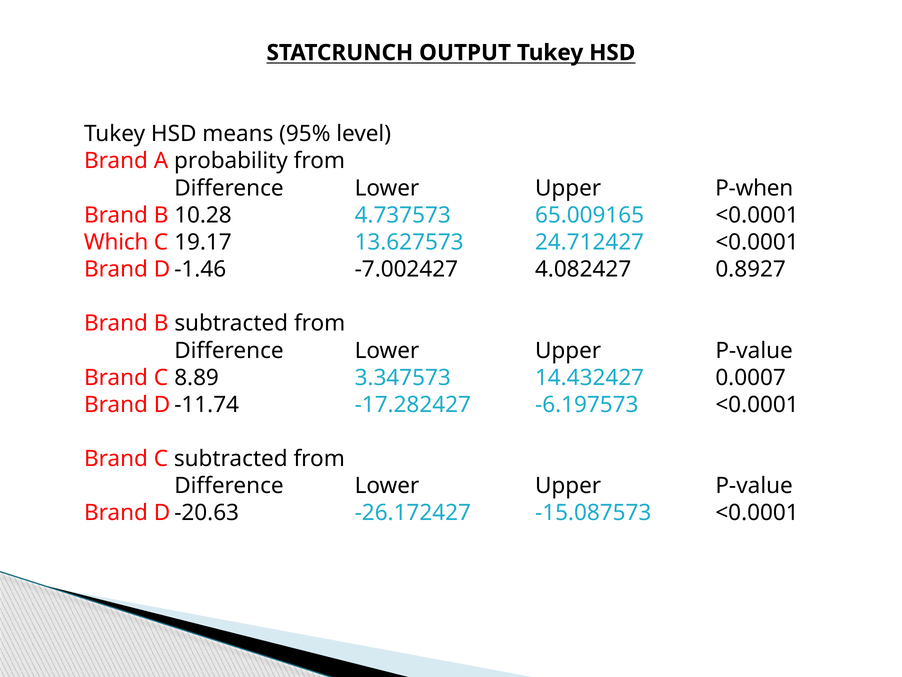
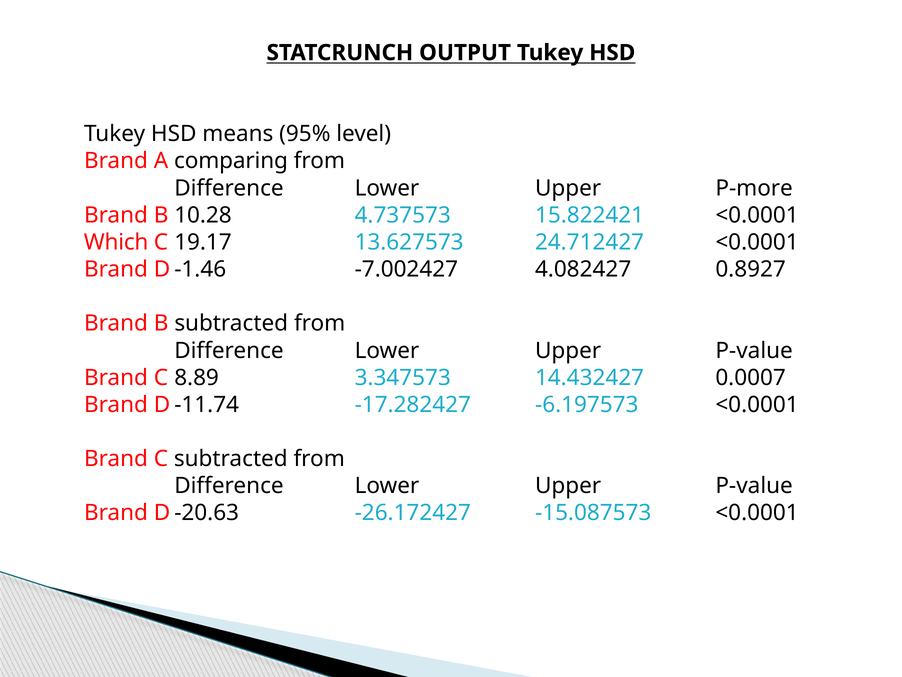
probability: probability -> comparing
P-when: P-when -> P-more
65.009165: 65.009165 -> 15.822421
